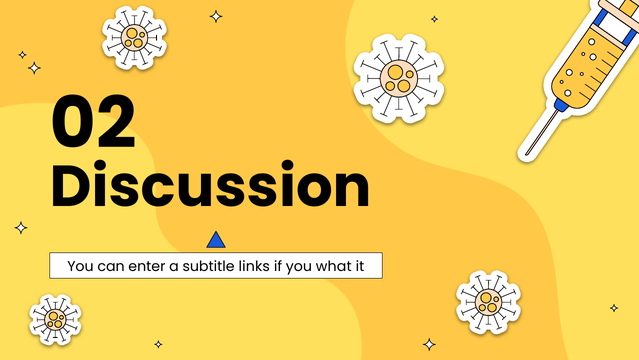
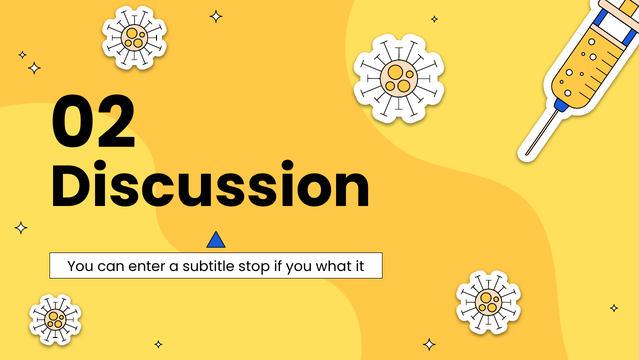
links: links -> stop
